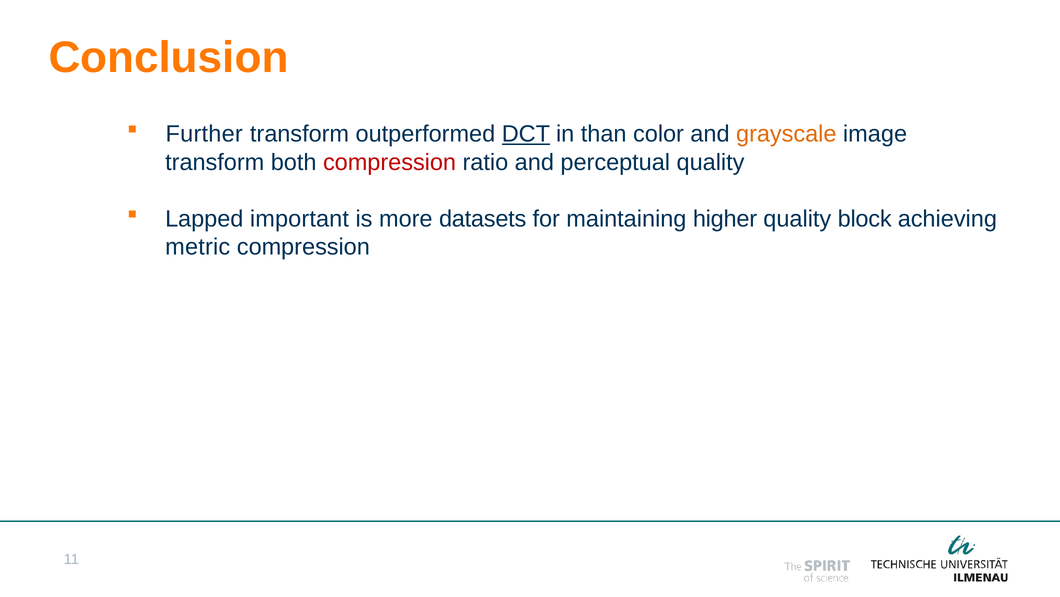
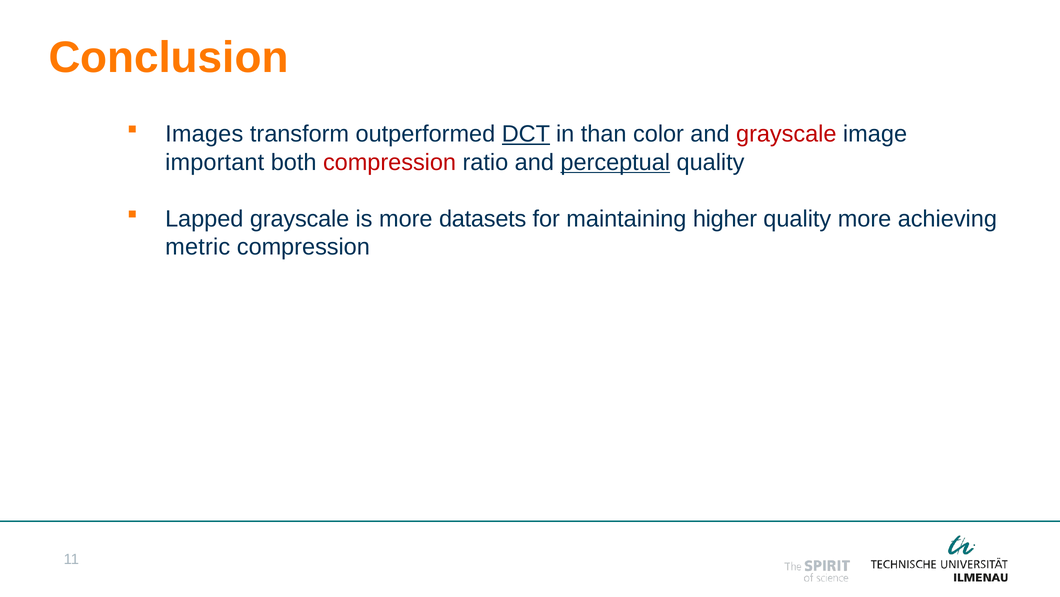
Further: Further -> Images
grayscale at (786, 134) colour: orange -> red
transform at (215, 162): transform -> important
perceptual underline: none -> present
Lapped important: important -> grayscale
quality block: block -> more
